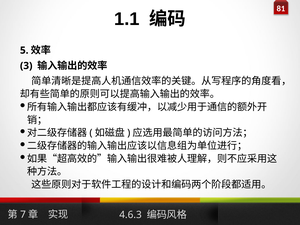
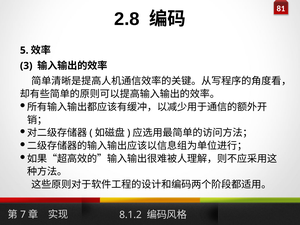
1.1: 1.1 -> 2.8
4.6.3: 4.6.3 -> 8.1.2
